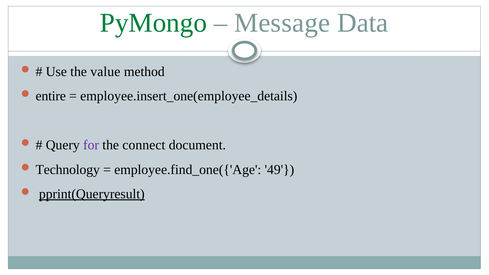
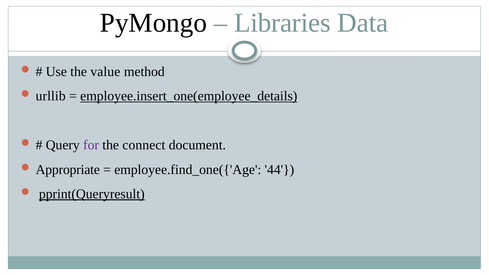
PyMongo colour: green -> black
Message: Message -> Libraries
entire: entire -> urllib
employee.insert_one(employee_details underline: none -> present
Technology: Technology -> Appropriate
49: 49 -> 44
